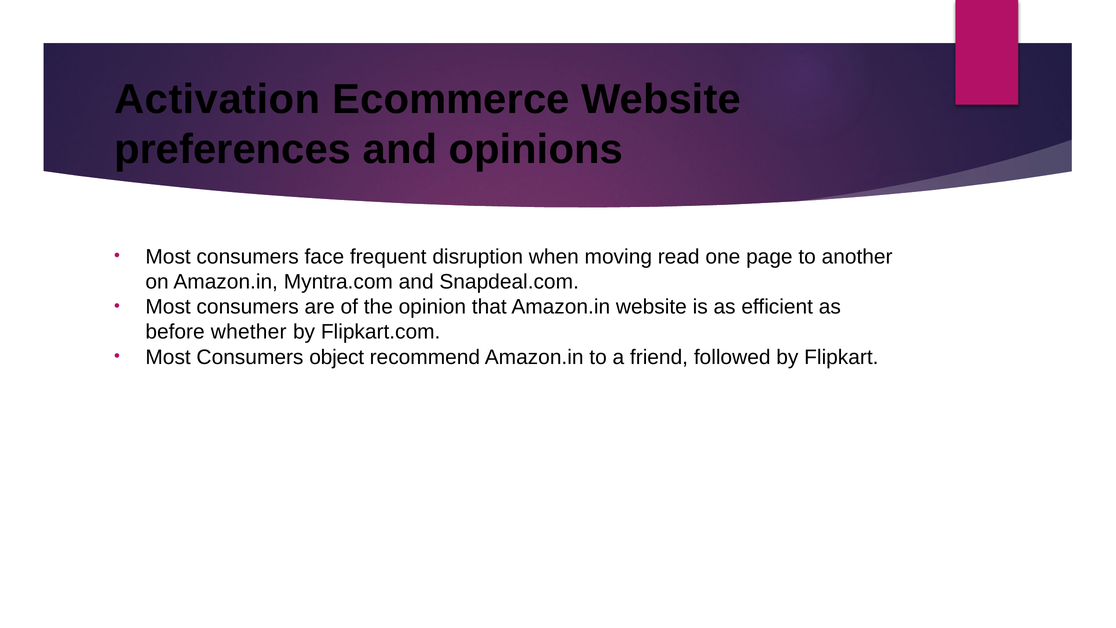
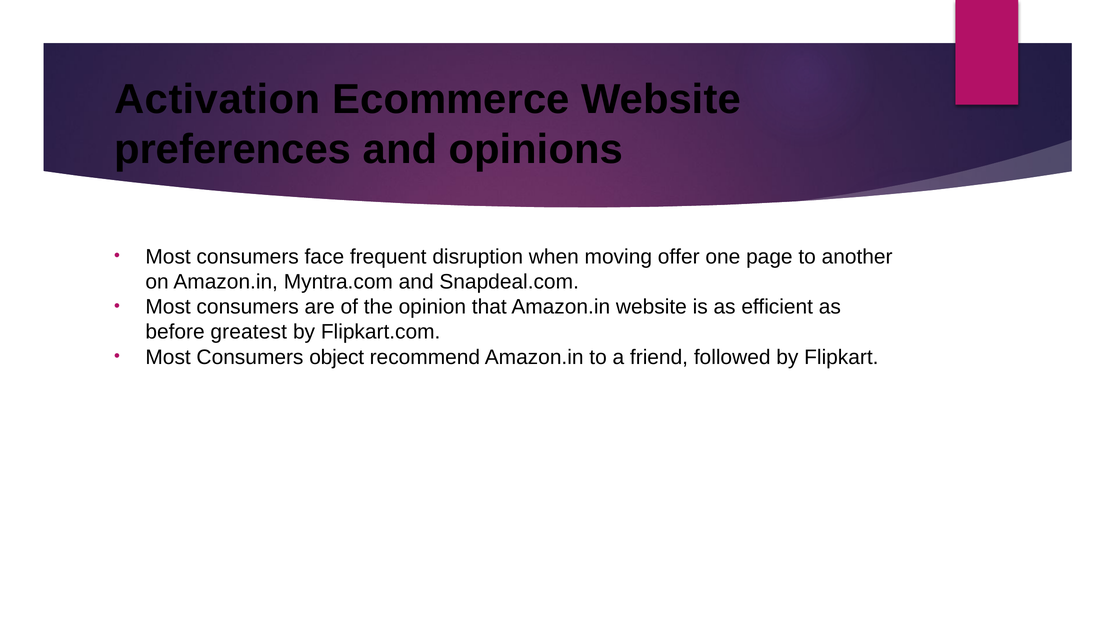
read: read -> offer
whether: whether -> greatest
